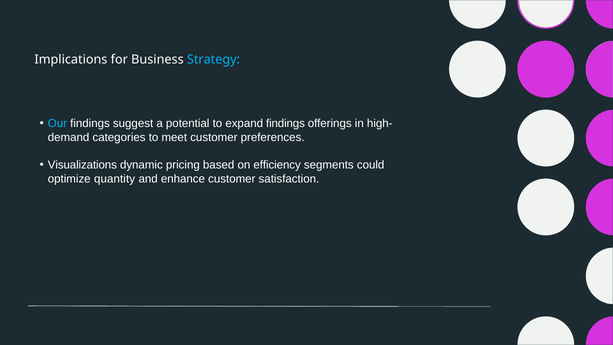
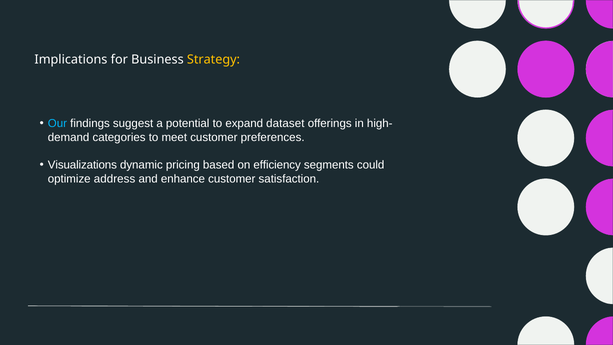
Strategy colour: light blue -> yellow
expand findings: findings -> dataset
quantity: quantity -> address
